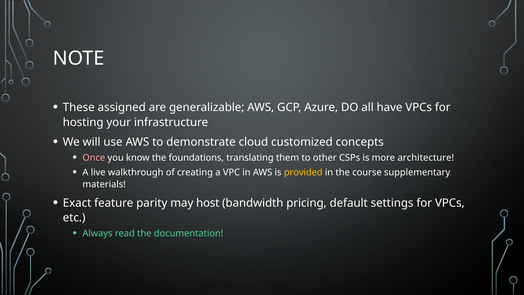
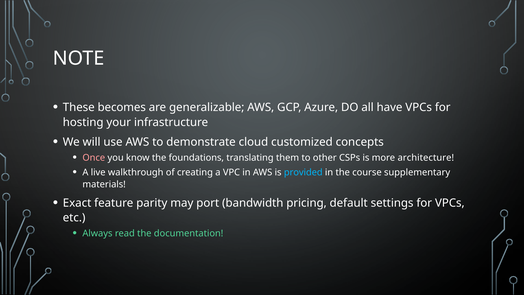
assigned: assigned -> becomes
provided colour: yellow -> light blue
host: host -> port
